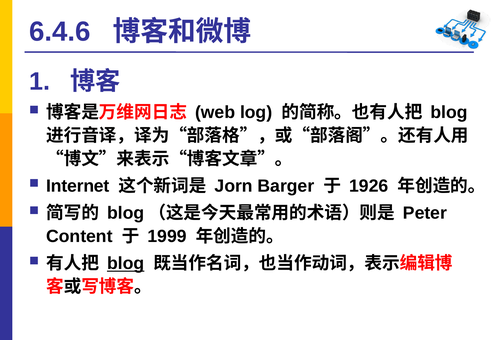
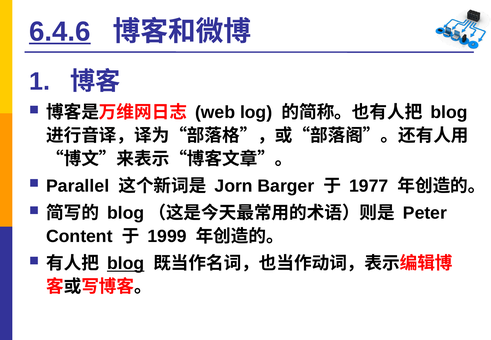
6.4.6 underline: none -> present
Internet: Internet -> Parallel
1926: 1926 -> 1977
